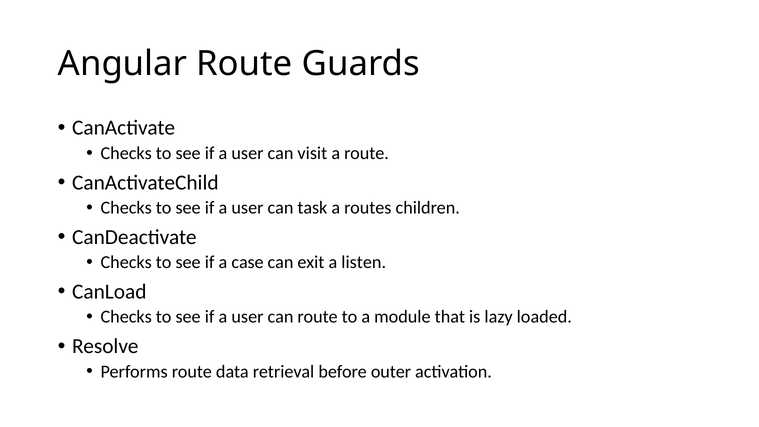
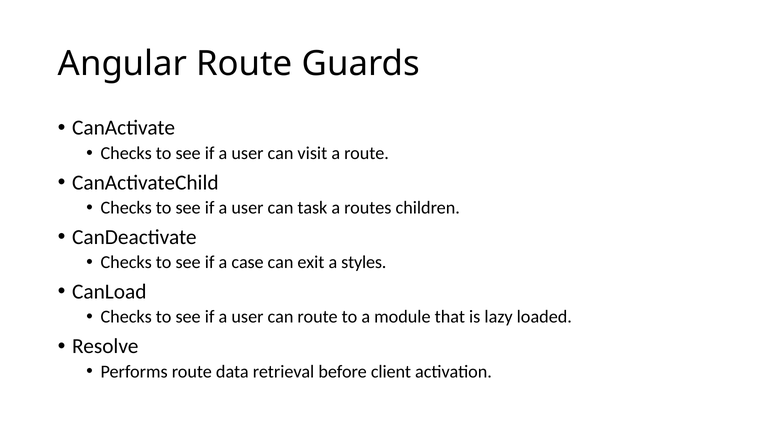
listen: listen -> styles
outer: outer -> client
